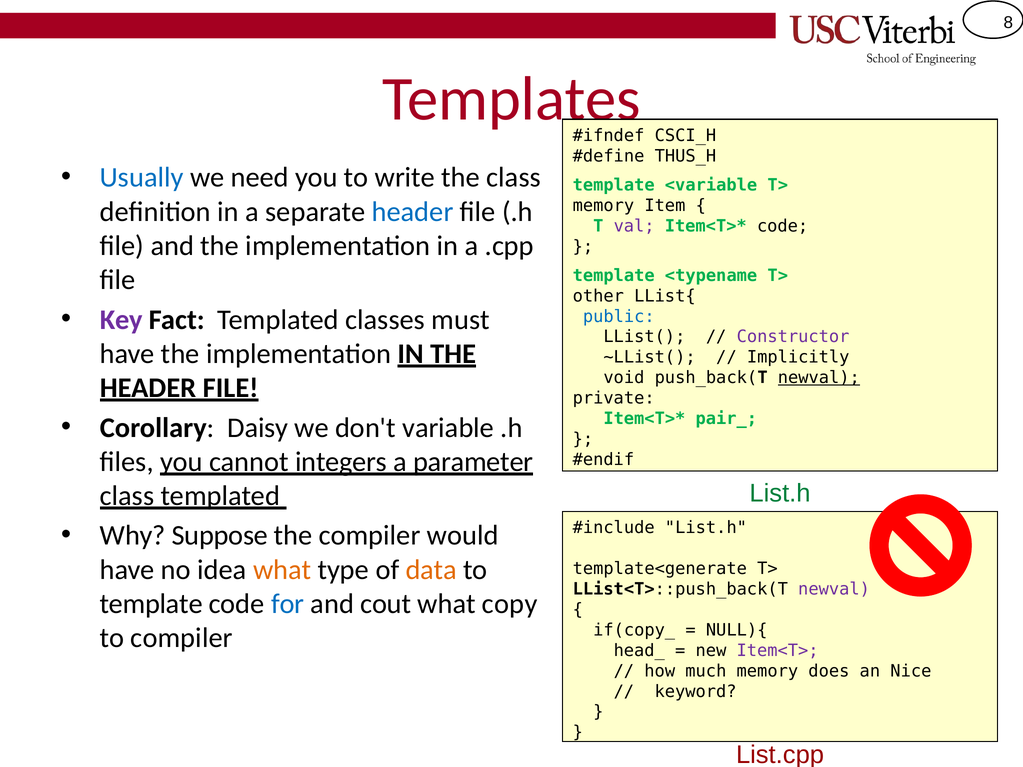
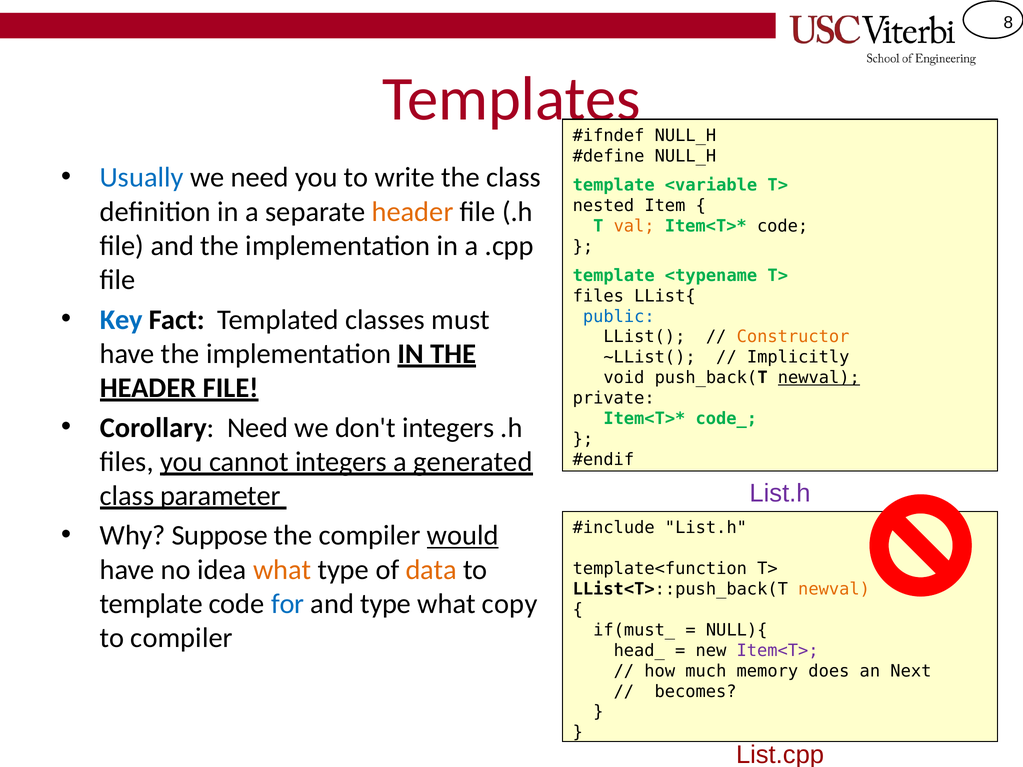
CSCI_H at (685, 136): CSCI_H -> NULL_H
THUS_H at (685, 156): THUS_H -> NULL_H
memory at (603, 206): memory -> nested
header at (413, 212) colour: blue -> orange
val colour: purple -> orange
other at (598, 296): other -> files
Key colour: purple -> blue
Constructor colour: purple -> orange
pair_: pair_ -> code_
Corollary Daisy: Daisy -> Need
don't variable: variable -> integers
parameter: parameter -> generated
List.h at (780, 493) colour: green -> purple
class templated: templated -> parameter
would underline: none -> present
template<generate: template<generate -> template<function
newval at (834, 589) colour: purple -> orange
and cout: cout -> type
if(copy_: if(copy_ -> if(must_
Nice: Nice -> Next
keyword: keyword -> becomes
